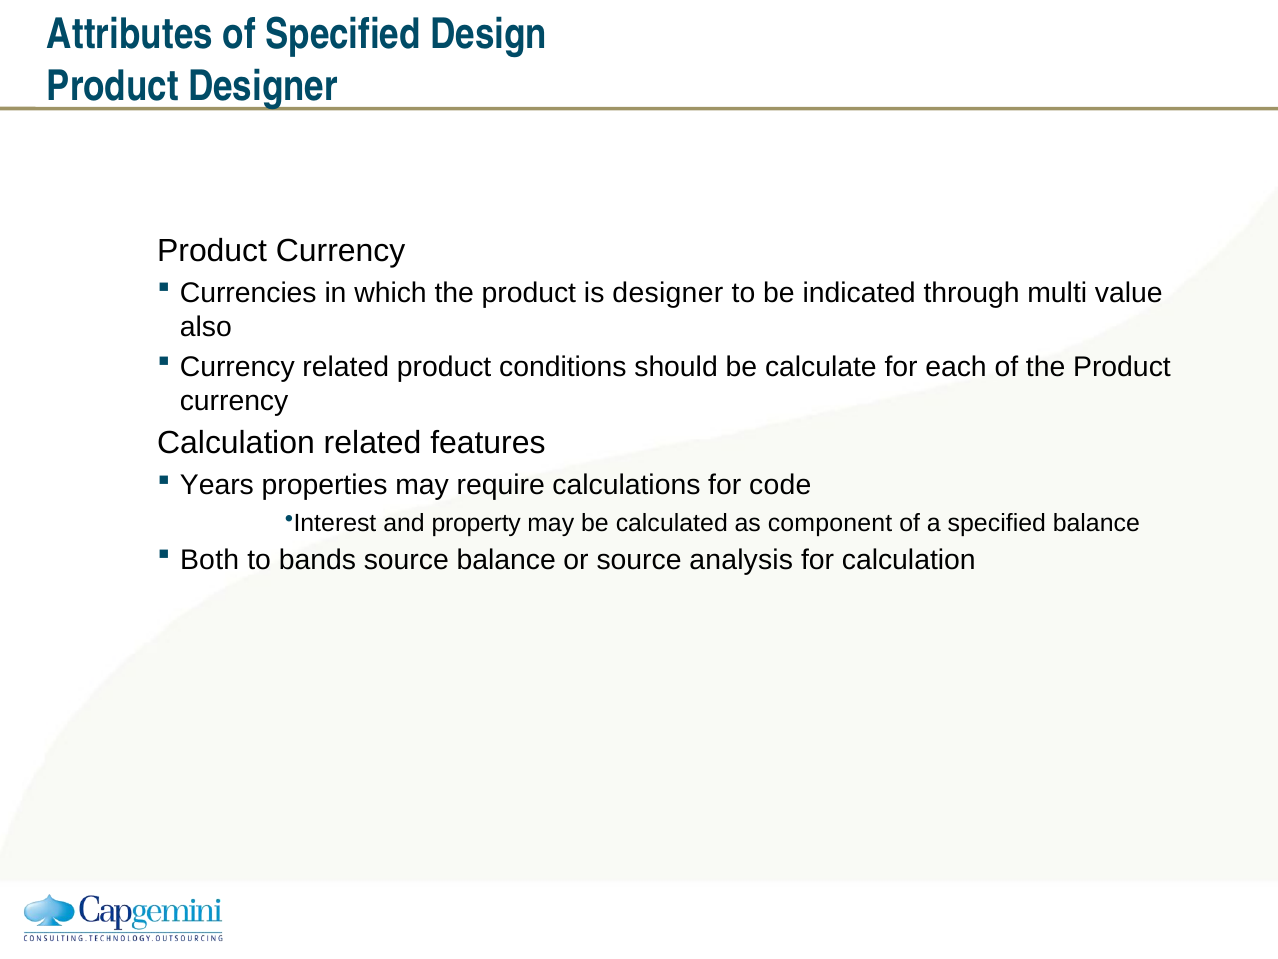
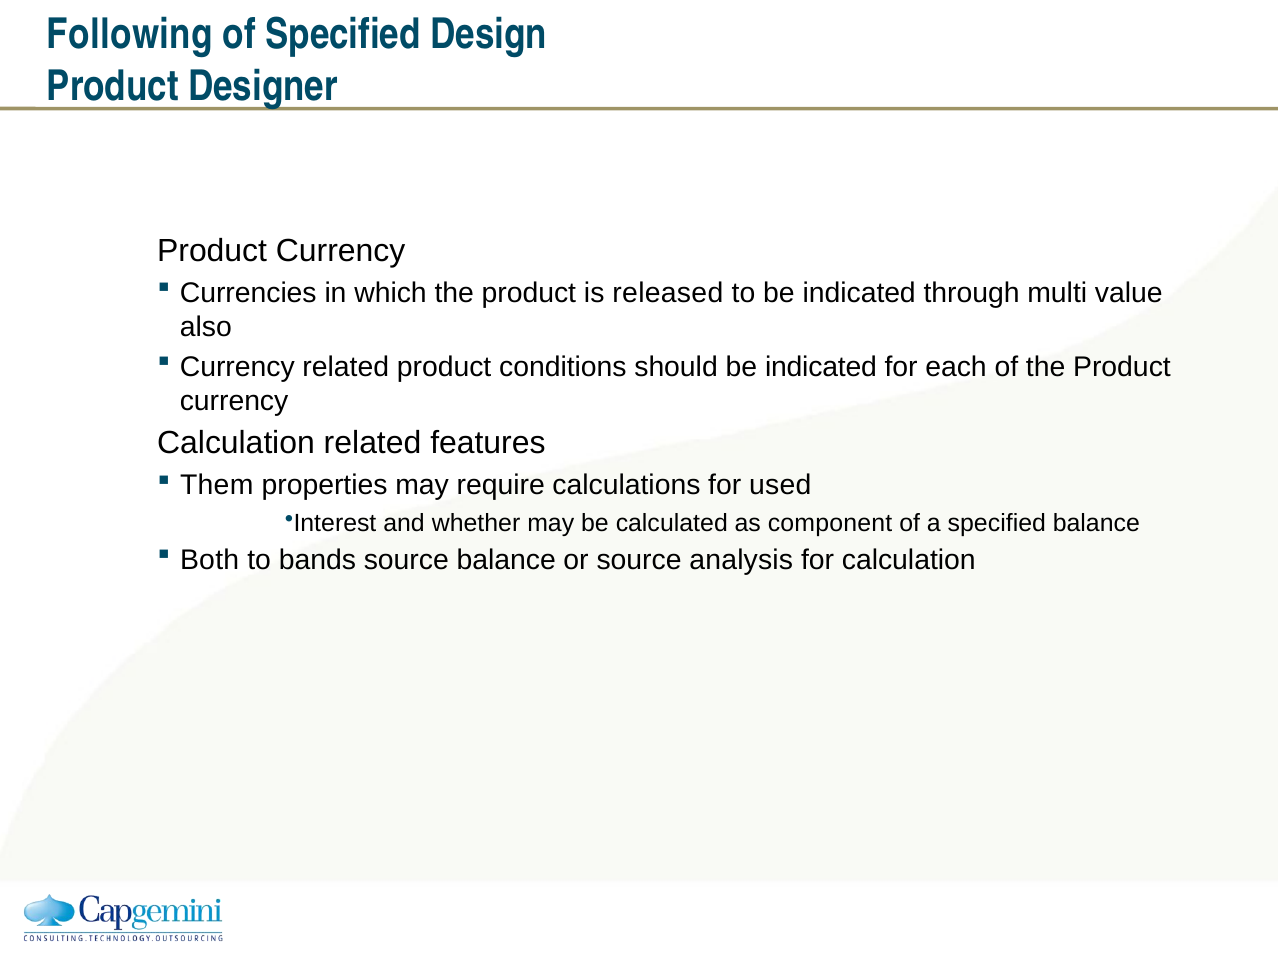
Attributes: Attributes -> Following
is designer: designer -> released
should be calculate: calculate -> indicated
Years: Years -> Them
code: code -> used
property: property -> whether
